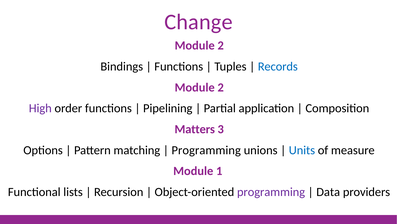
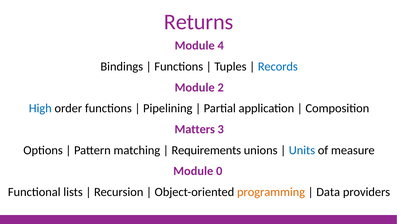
Change: Change -> Returns
2 at (221, 45): 2 -> 4
High colour: purple -> blue
Programming at (206, 150): Programming -> Requirements
1: 1 -> 0
programming at (271, 191) colour: purple -> orange
